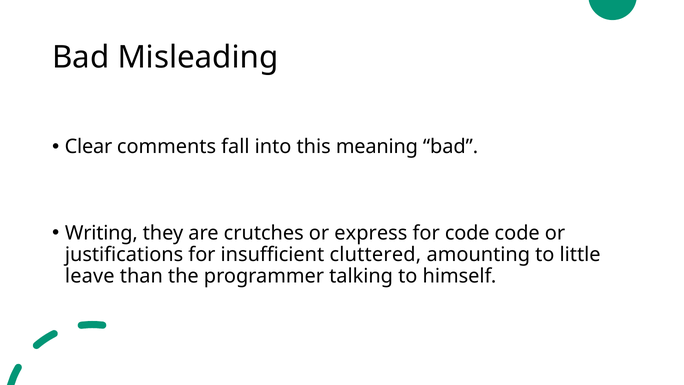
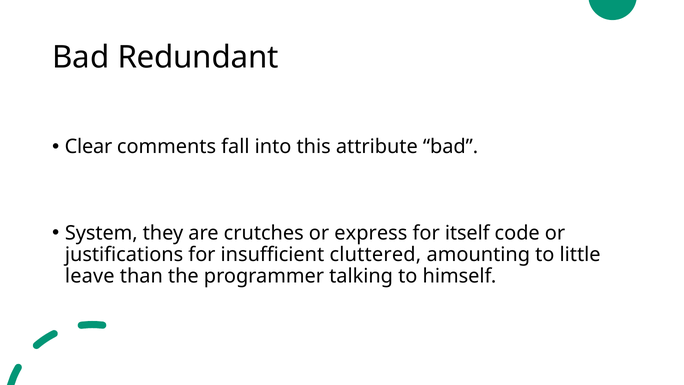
Misleading: Misleading -> Redundant
meaning: meaning -> attribute
Writing: Writing -> System
for code: code -> itself
